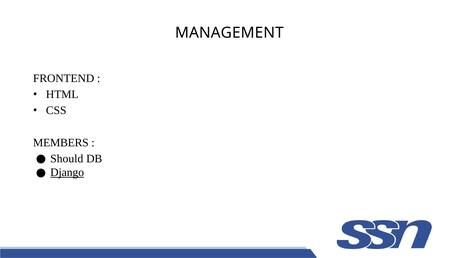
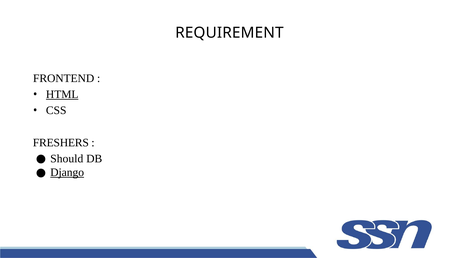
MANAGEMENT: MANAGEMENT -> REQUIREMENT
HTML underline: none -> present
MEMBERS: MEMBERS -> FRESHERS
